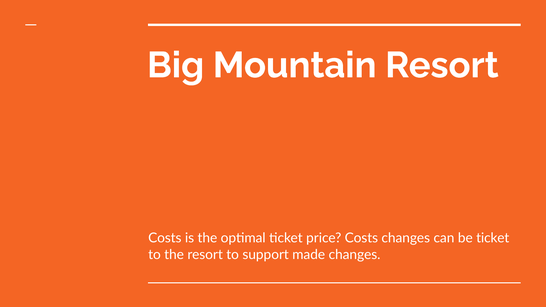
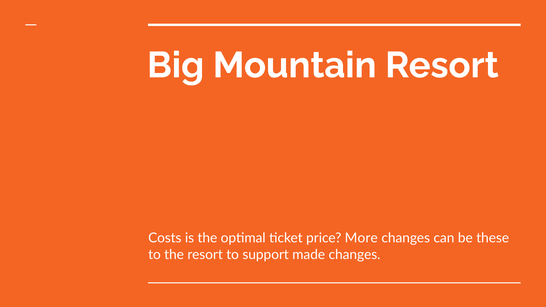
price Costs: Costs -> More
be ticket: ticket -> these
